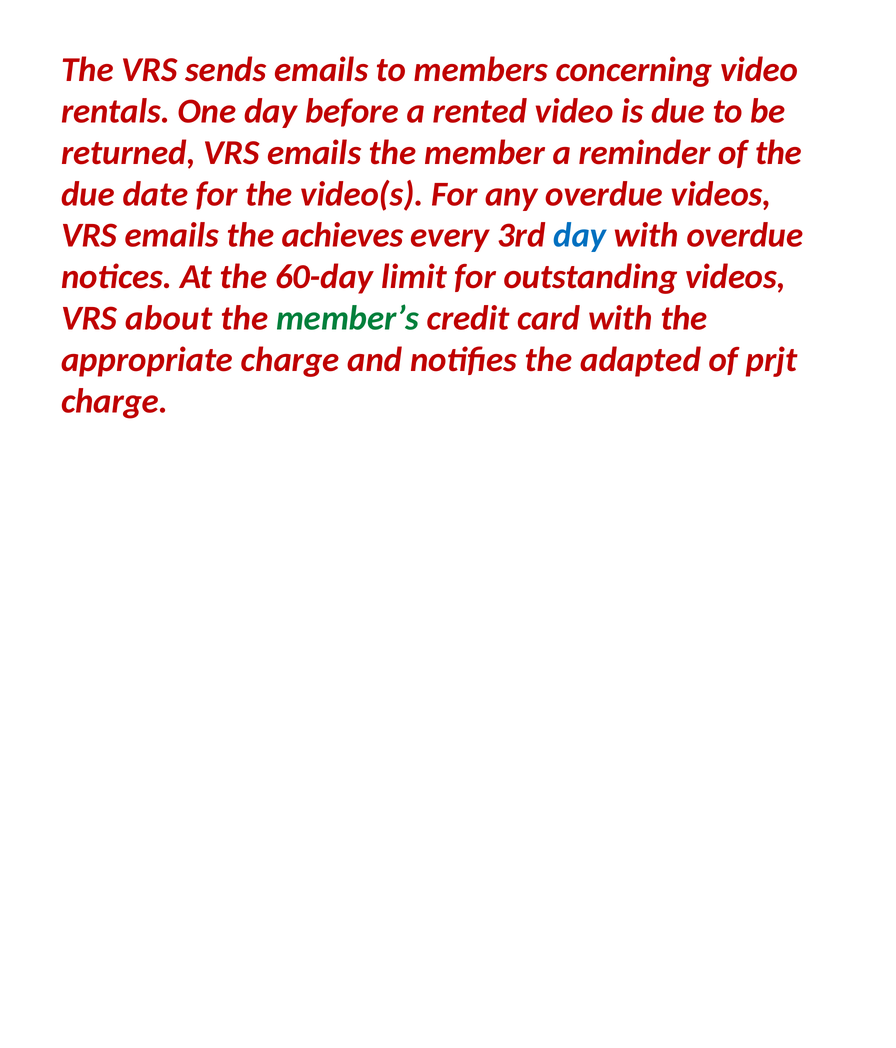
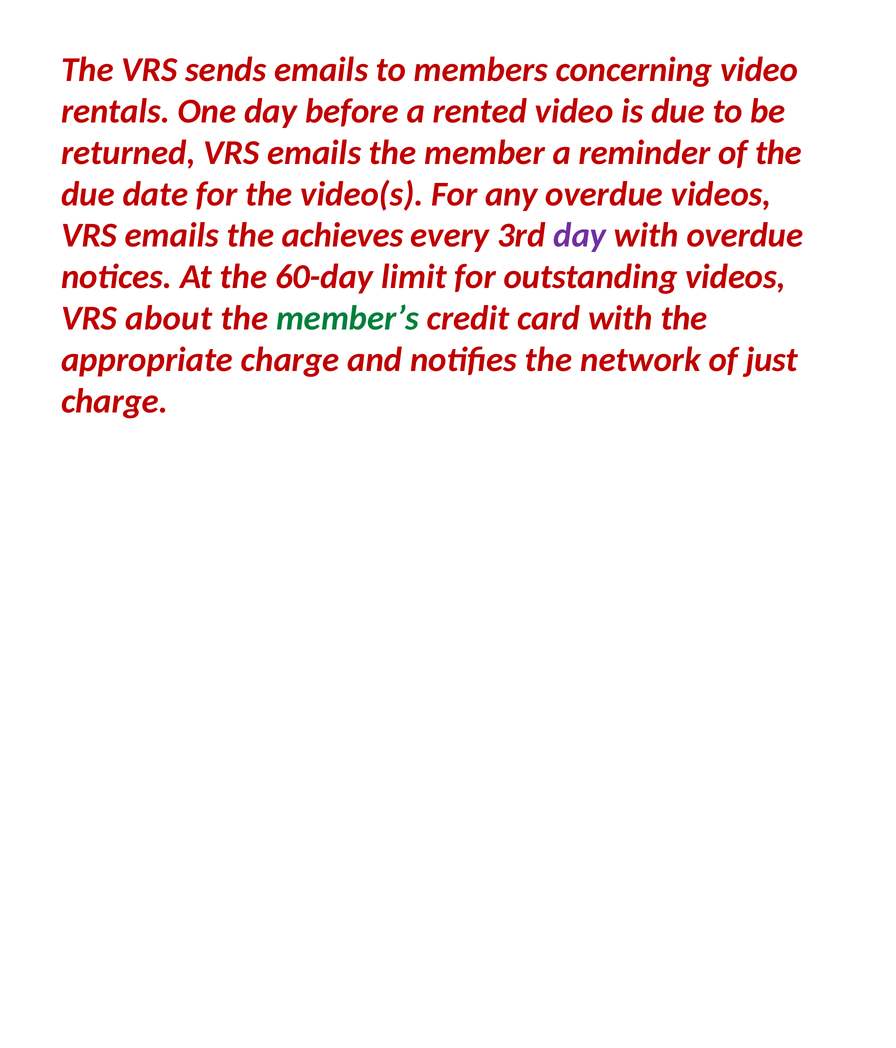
day at (580, 236) colour: blue -> purple
adapted: adapted -> network
prjt: prjt -> just
